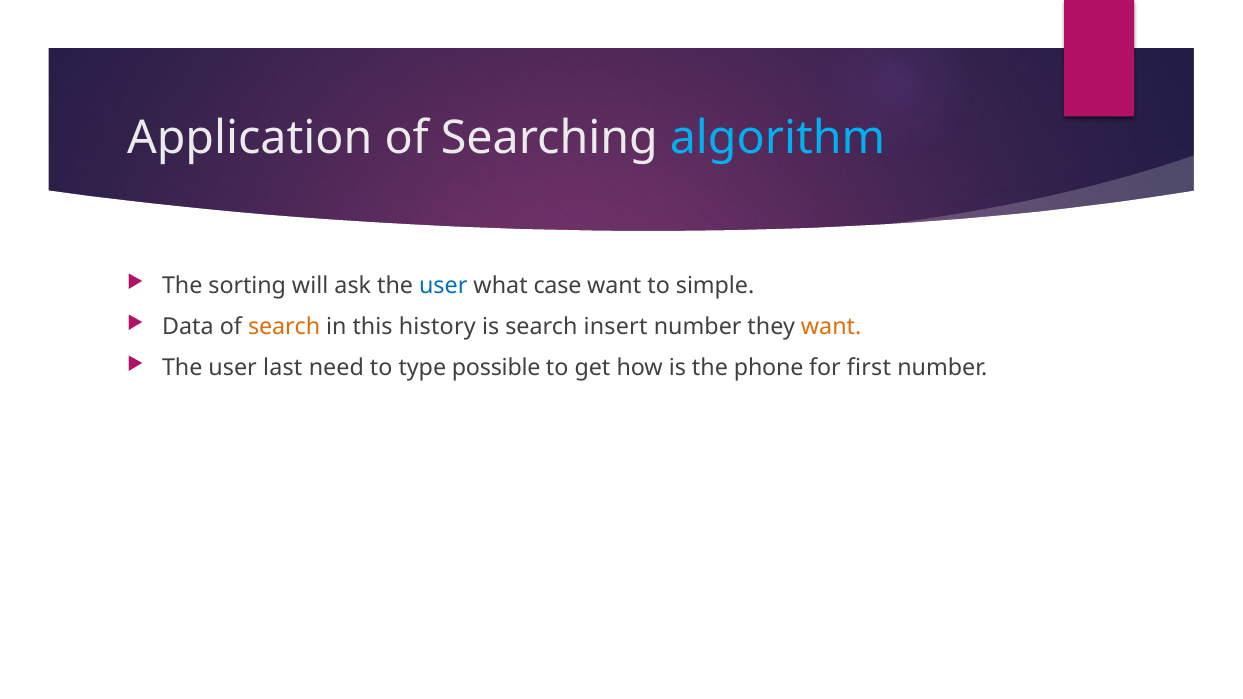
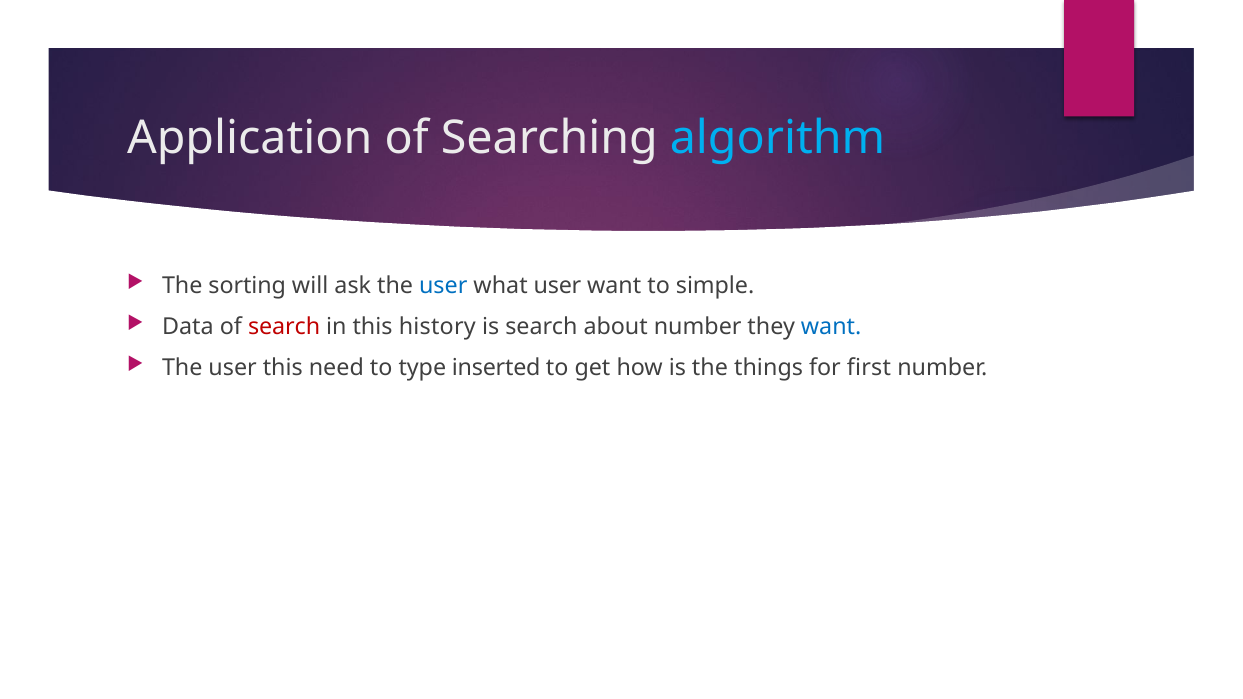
what case: case -> user
search at (284, 327) colour: orange -> red
insert: insert -> about
want at (831, 327) colour: orange -> blue
user last: last -> this
possible: possible -> inserted
phone: phone -> things
